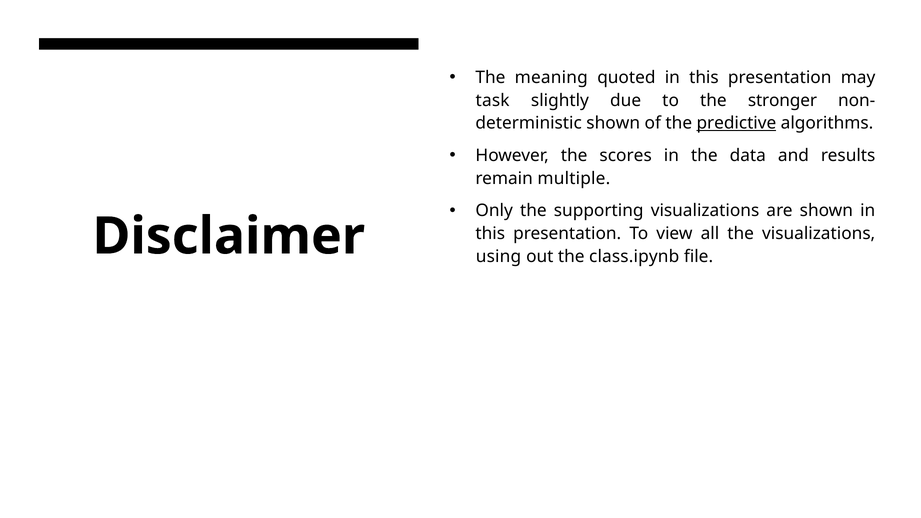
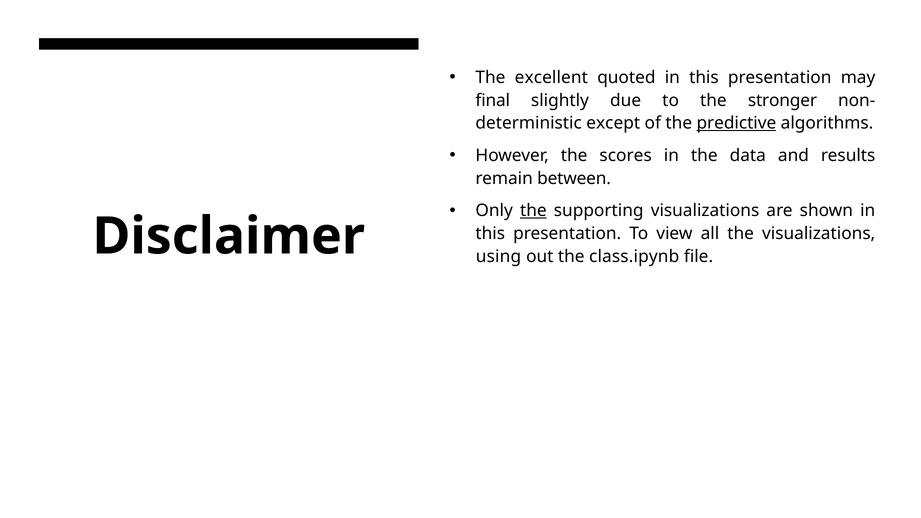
meaning: meaning -> excellent
task: task -> final
shown at (613, 123): shown -> except
multiple: multiple -> between
the at (533, 211) underline: none -> present
